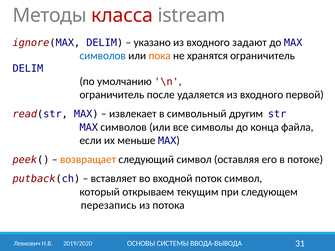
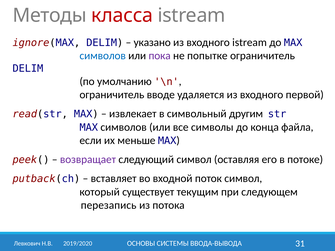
входного задают: задают -> istream
пока colour: orange -> purple
хранятся: хранятся -> попытке
после: после -> вводе
возвращает colour: orange -> purple
открываем: открываем -> существует
